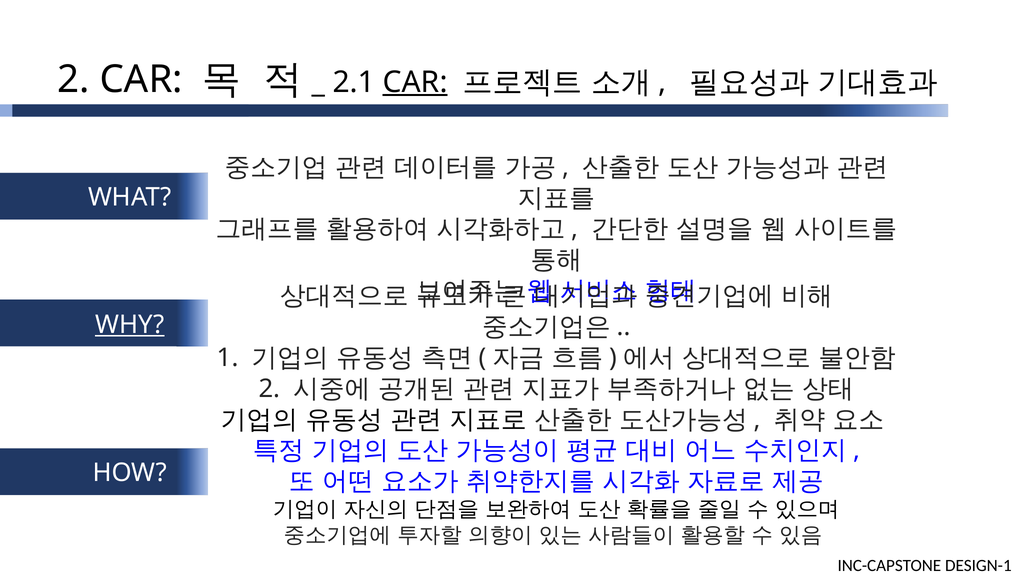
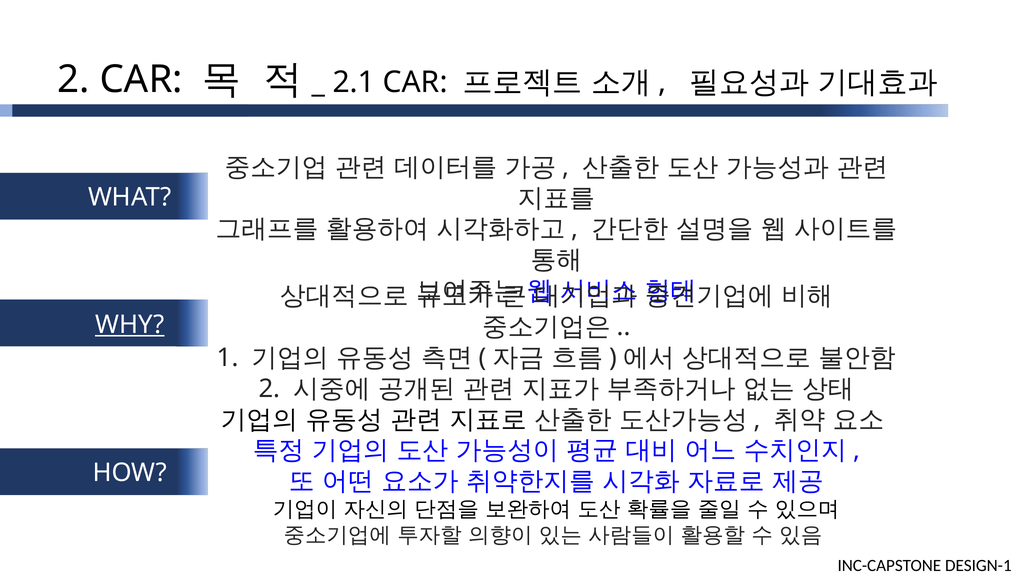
CAR at (415, 82) underline: present -> none
